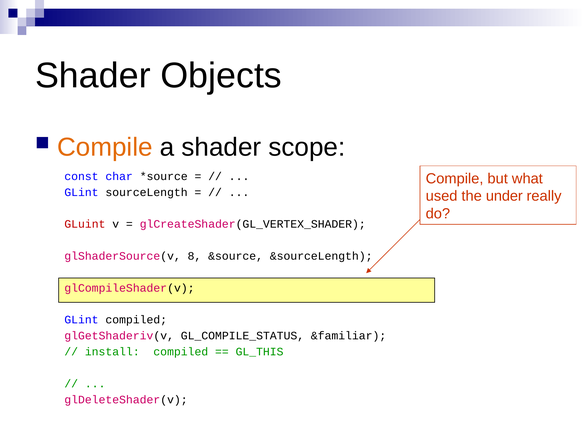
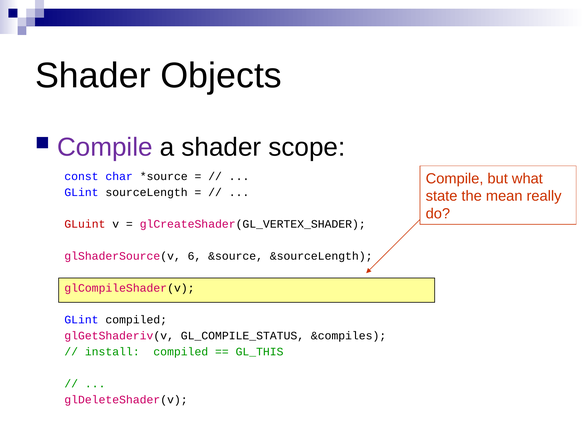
Compile at (105, 147) colour: orange -> purple
used: used -> state
under: under -> mean
8: 8 -> 6
&familiar: &familiar -> &compiles
